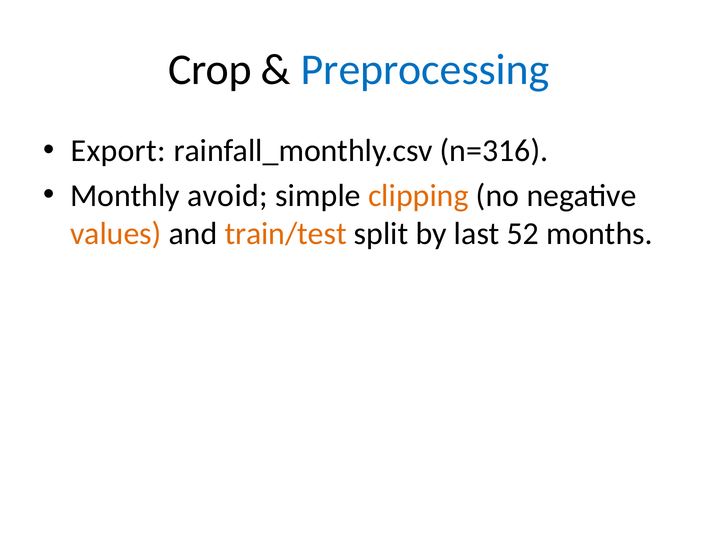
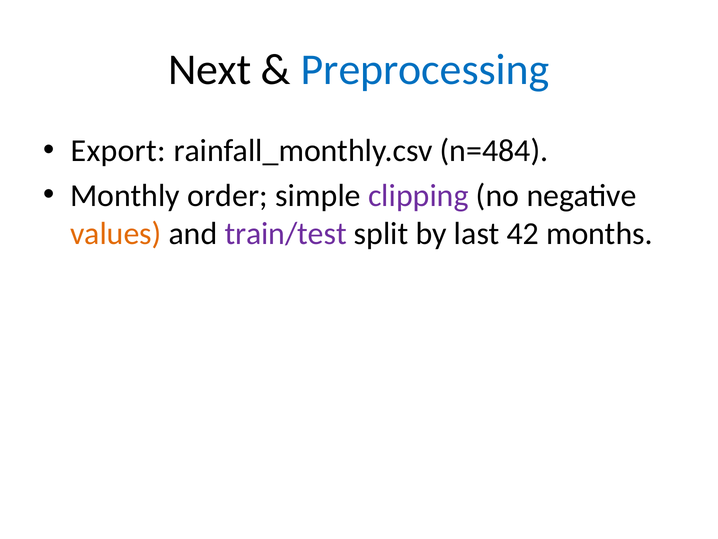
Crop: Crop -> Next
n=316: n=316 -> n=484
avoid: avoid -> order
clipping colour: orange -> purple
train/test colour: orange -> purple
52: 52 -> 42
